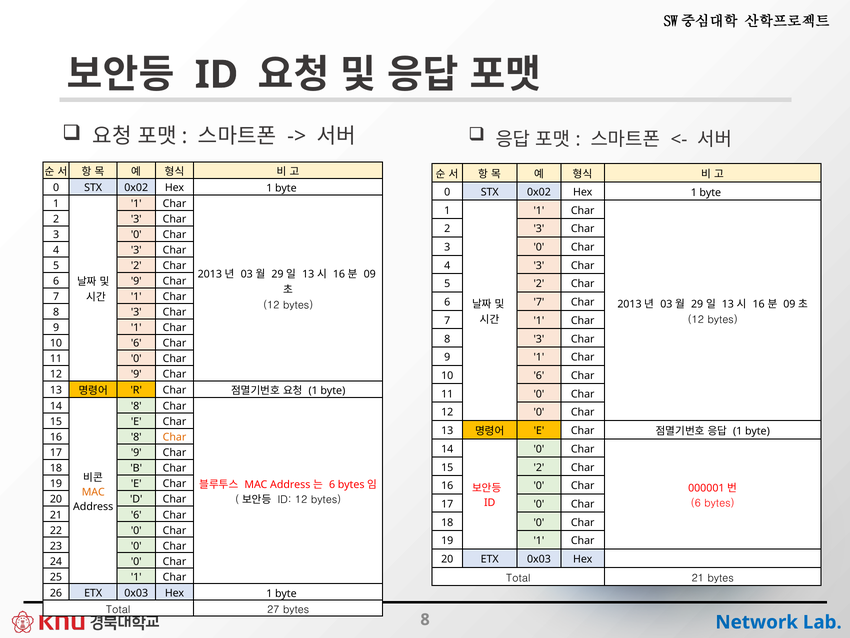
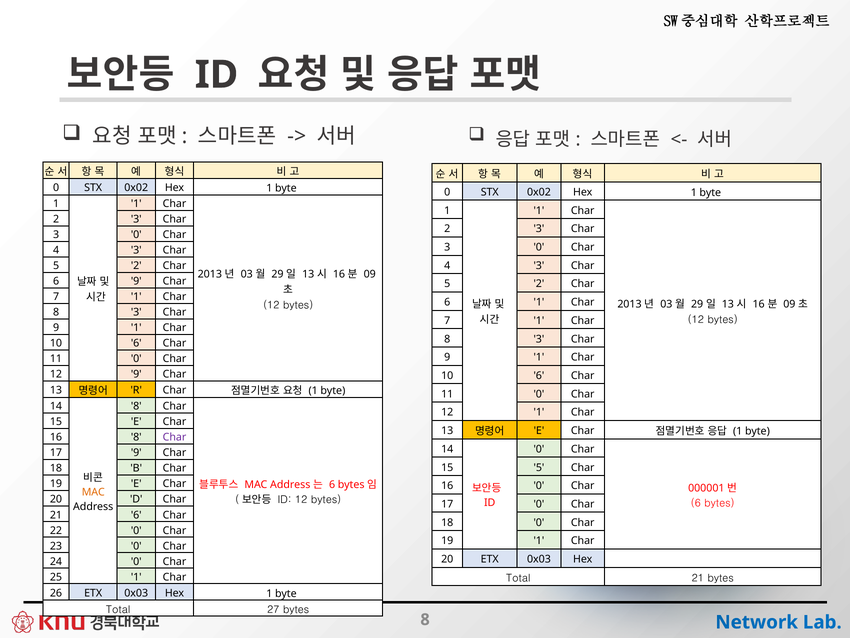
6 7: 7 -> 1
12 0: 0 -> 1
Char at (175, 437) colour: orange -> purple
15 2: 2 -> 5
